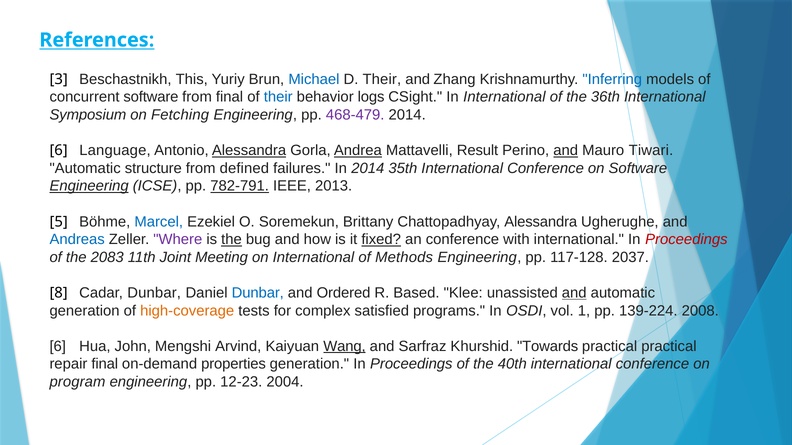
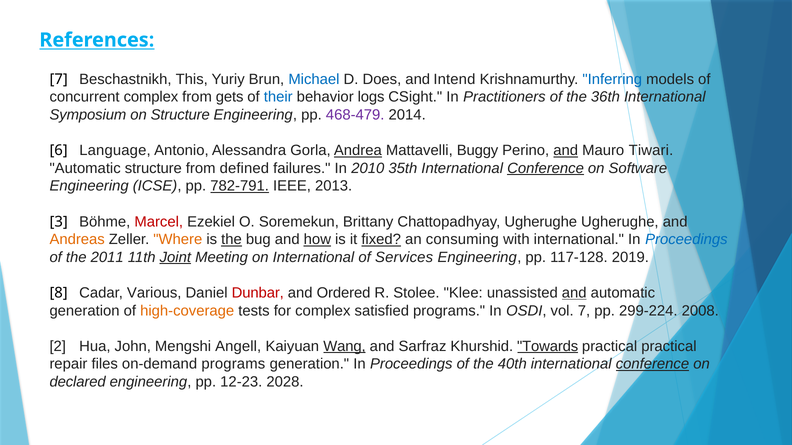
3 at (59, 79): 3 -> 7
D Their: Their -> Does
Zhang: Zhang -> Intend
concurrent software: software -> complex
from final: final -> gets
In International: International -> Practitioners
on Fetching: Fetching -> Structure
Alessandra at (249, 151) underline: present -> none
Result: Result -> Buggy
In 2014: 2014 -> 2010
Conference at (546, 168) underline: none -> present
Engineering at (89, 186) underline: present -> none
5: 5 -> 3
Marcel colour: blue -> red
Chattopadhyay Alessandra: Alessandra -> Ugherughe
Andreas colour: blue -> orange
Where colour: purple -> orange
how underline: none -> present
an conference: conference -> consuming
Proceedings at (686, 240) colour: red -> blue
2083: 2083 -> 2011
Joint underline: none -> present
Methods: Methods -> Services
2037: 2037 -> 2019
Cadar Dunbar: Dunbar -> Various
Dunbar at (258, 293) colour: blue -> red
Based: Based -> Stolee
vol 1: 1 -> 7
139-224: 139-224 -> 299-224
6 at (58, 347): 6 -> 2
Arvind: Arvind -> Angell
Towards underline: none -> present
repair final: final -> files
on-demand properties: properties -> programs
conference at (652, 364) underline: none -> present
program: program -> declared
2004: 2004 -> 2028
